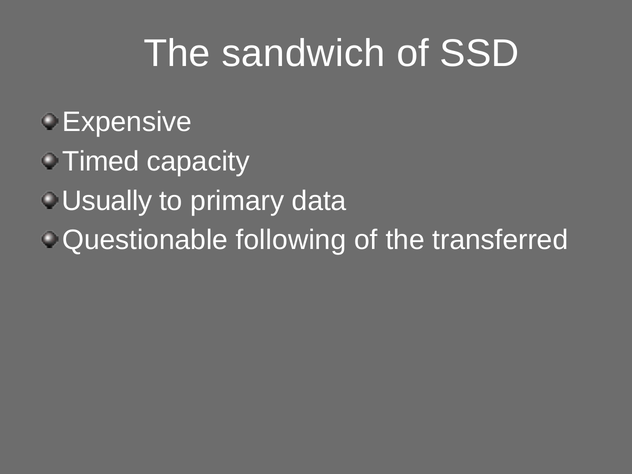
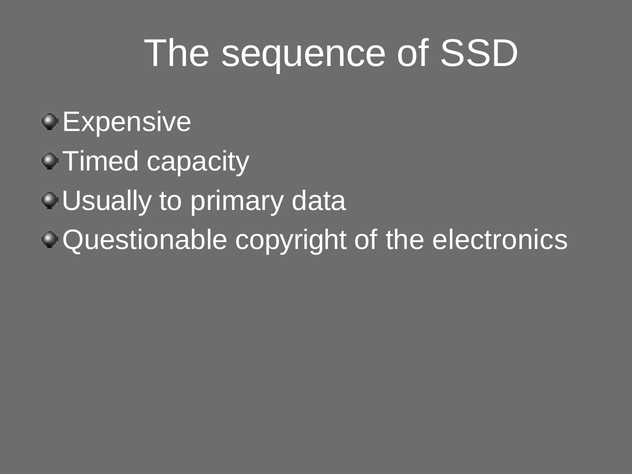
sandwich: sandwich -> sequence
following: following -> copyright
transferred: transferred -> electronics
